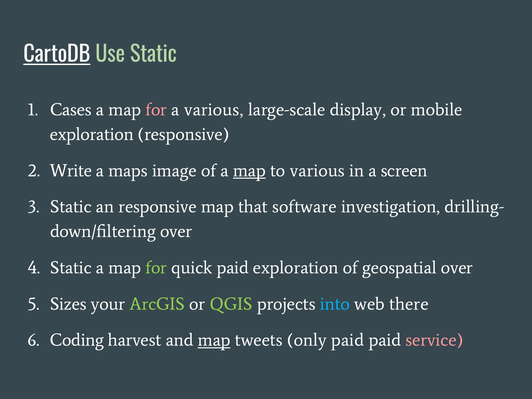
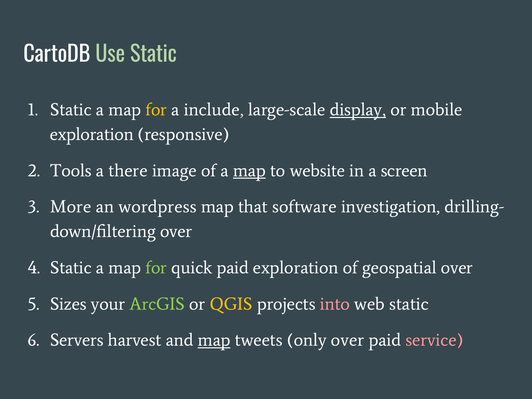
CartoDB underline: present -> none
Cases at (71, 110): Cases -> Static
for at (156, 110) colour: pink -> yellow
a various: various -> include
display underline: none -> present
Write: Write -> Tools
maps: maps -> there
to various: various -> website
Static at (71, 207): Static -> More
an responsive: responsive -> wordpress
QGIS colour: light green -> yellow
into colour: light blue -> pink
web there: there -> static
Coding: Coding -> Servers
only paid: paid -> over
